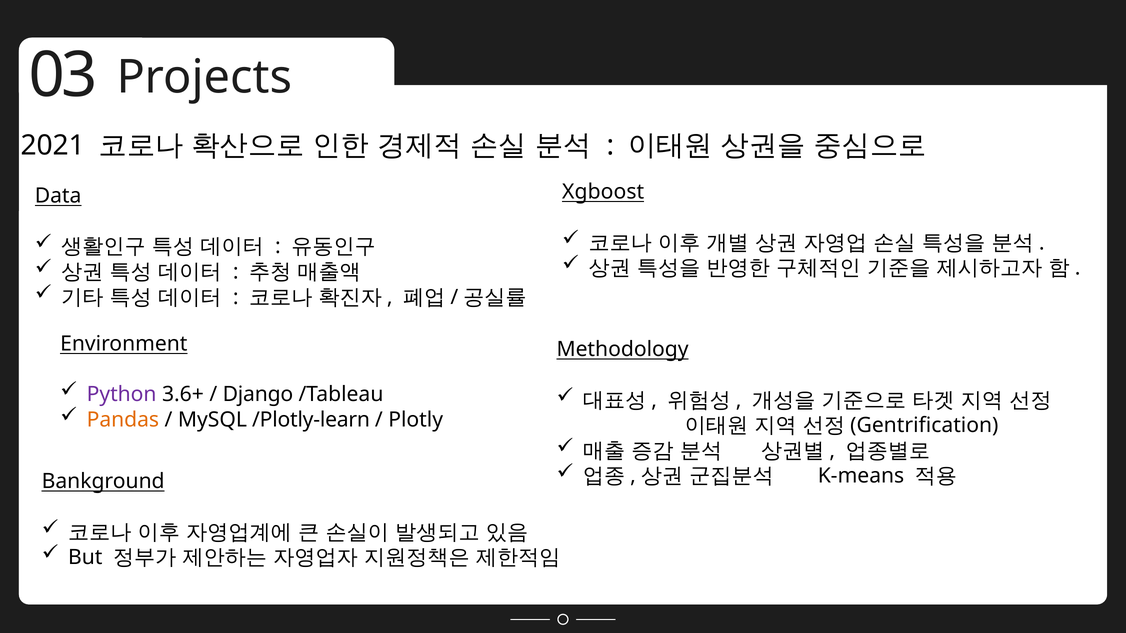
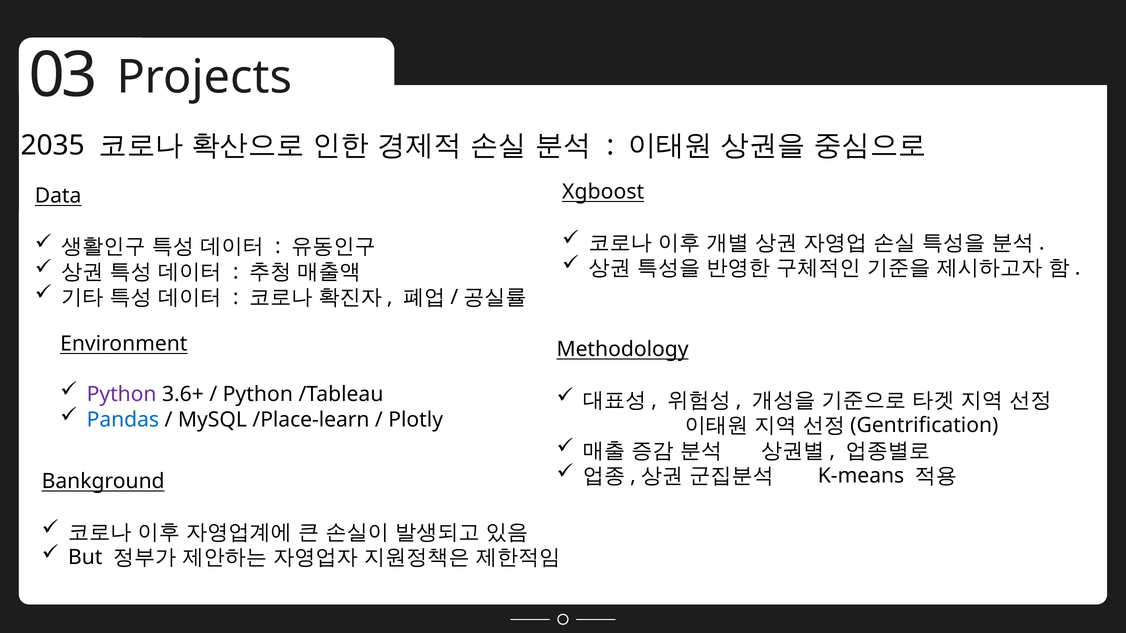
2021: 2021 -> 2035
Django at (258, 395): Django -> Python
Pandas colour: orange -> blue
/Plotly-learn: /Plotly-learn -> /Place-learn
